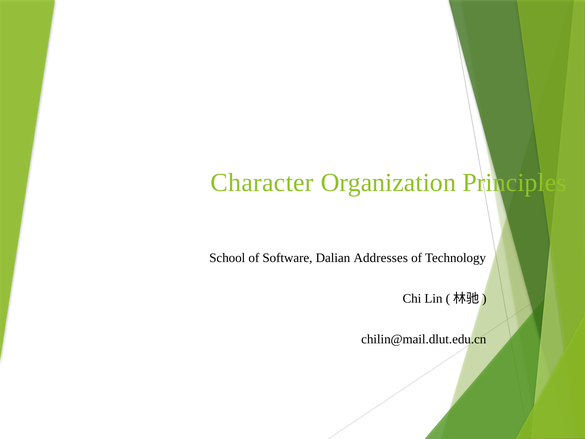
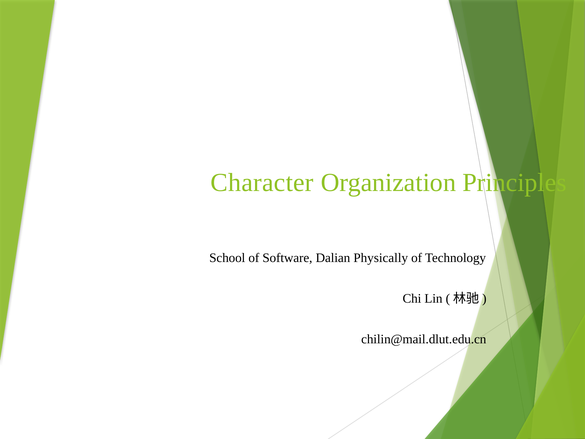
Addresses: Addresses -> Physically
